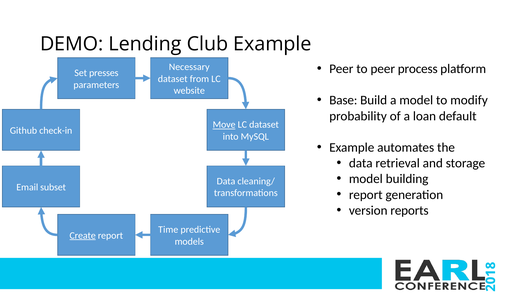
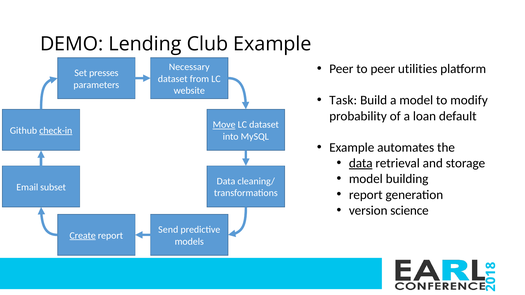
process: process -> utilities
Base: Base -> Task
check-in underline: none -> present
data at (361, 163) underline: none -> present
reports: reports -> science
Time: Time -> Send
